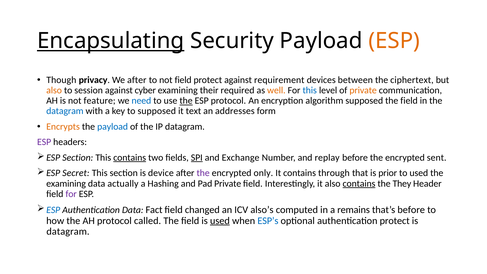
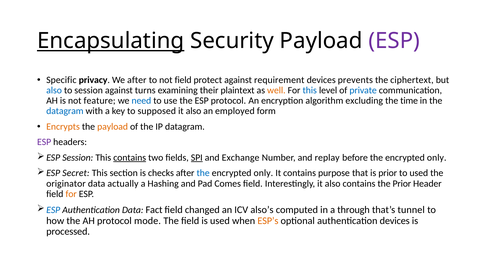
ESP at (394, 41) colour: orange -> purple
Though: Though -> Specific
between: between -> prevents
also at (54, 90) colour: orange -> blue
cyber: cyber -> turns
required: required -> plaintext
private at (363, 90) colour: orange -> blue
the at (186, 101) underline: present -> none
algorithm supposed: supposed -> excluding
field at (409, 101): field -> time
text at (193, 111): text -> also
addresses: addresses -> employed
payload at (113, 127) colour: blue -> orange
Section at (78, 158): Section -> Session
before the encrypted sent: sent -> only
device: device -> checks
the at (203, 173) colour: purple -> blue
through: through -> purpose
examining at (66, 183): examining -> originator
Pad Private: Private -> Comes
contains at (359, 183) underline: present -> none
the They: They -> Prior
for at (71, 194) colour: purple -> orange
remains: remains -> through
that’s before: before -> tunnel
called: called -> mode
used at (220, 221) underline: present -> none
ESP’s colour: blue -> orange
authentication protect: protect -> devices
datagram at (68, 232): datagram -> processed
